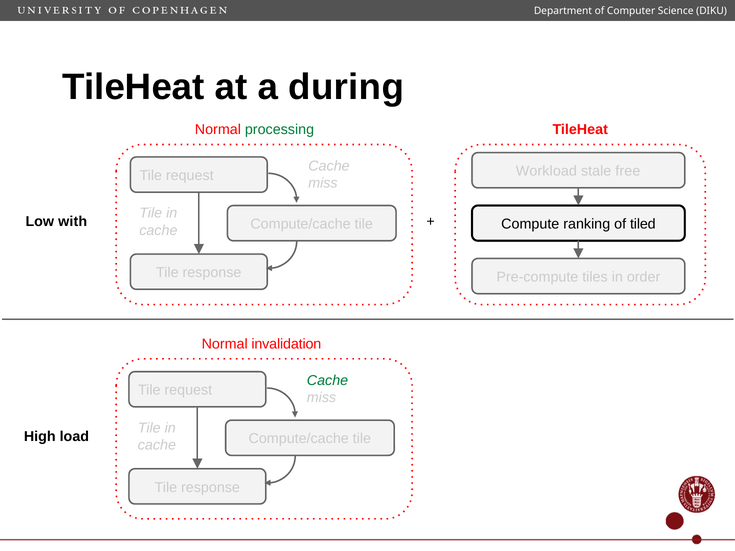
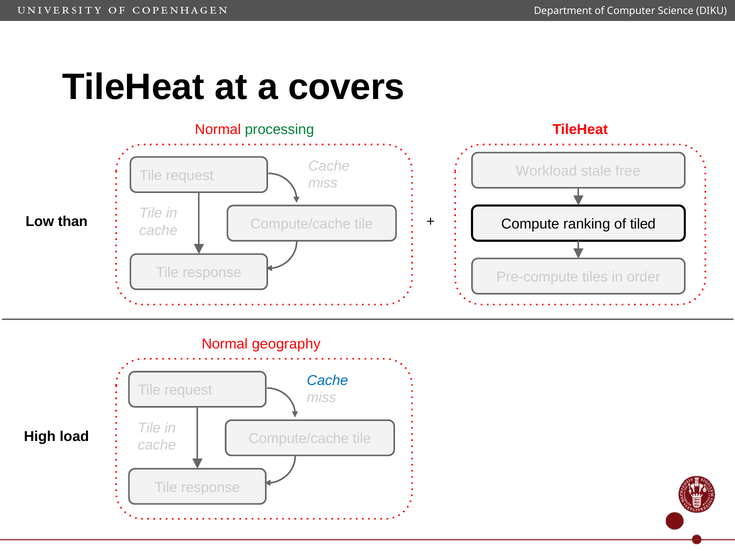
during: during -> covers
with: with -> than
invalidation: invalidation -> geography
Cache at (327, 381) colour: green -> blue
